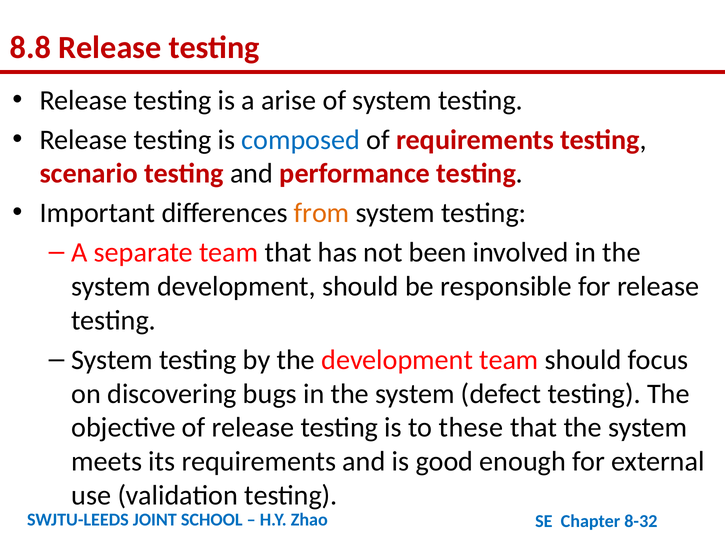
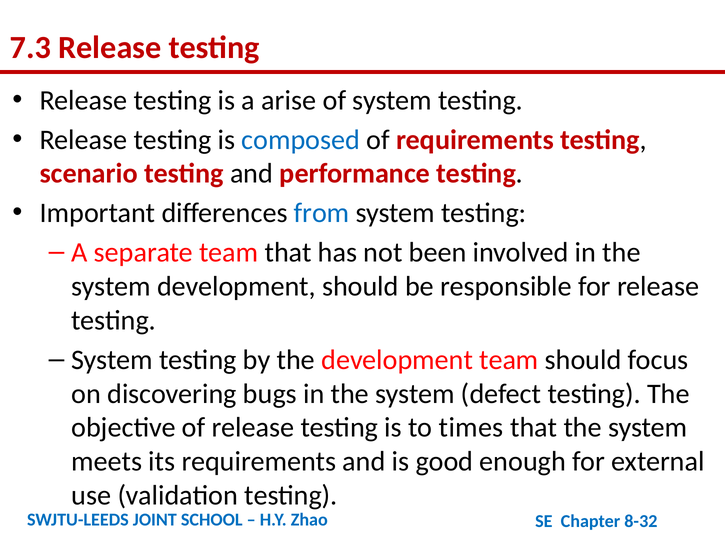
8.8: 8.8 -> 7.3
from colour: orange -> blue
these: these -> times
